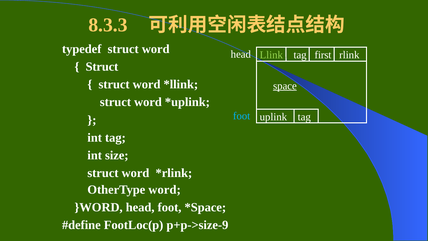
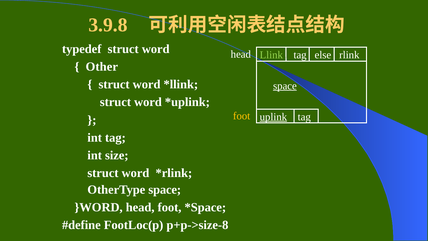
8.3.3: 8.3.3 -> 3.9.8
first: first -> else
Struct at (102, 67): Struct -> Other
foot at (242, 116) colour: light blue -> yellow
uplink underline: none -> present
OtherType word: word -> space
p+p->size-9: p+p->size-9 -> p+p->size-8
